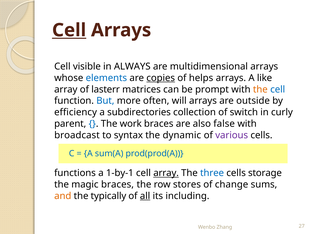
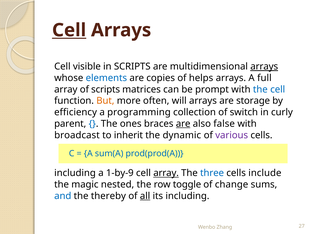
in ALWAYS: ALWAYS -> SCRIPTS
arrays at (264, 67) underline: none -> present
copies underline: present -> none
like: like -> full
of lasterr: lasterr -> scripts
the at (260, 89) colour: orange -> blue
But colour: blue -> orange
outside: outside -> storage
subdirectories: subdirectories -> programming
work: work -> ones
are at (183, 124) underline: none -> present
syntax: syntax -> inherit
functions at (75, 173): functions -> including
1-by-1: 1-by-1 -> 1-by-9
storage: storage -> include
magic braces: braces -> nested
stores: stores -> toggle
and colour: orange -> blue
typically: typically -> thereby
